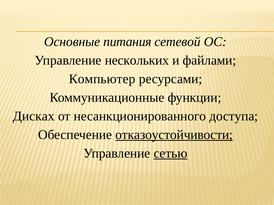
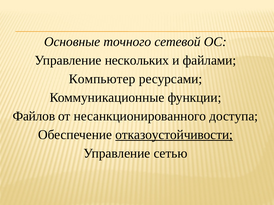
питания: питания -> точного
Дисках: Дисках -> Файлов
сетью underline: present -> none
